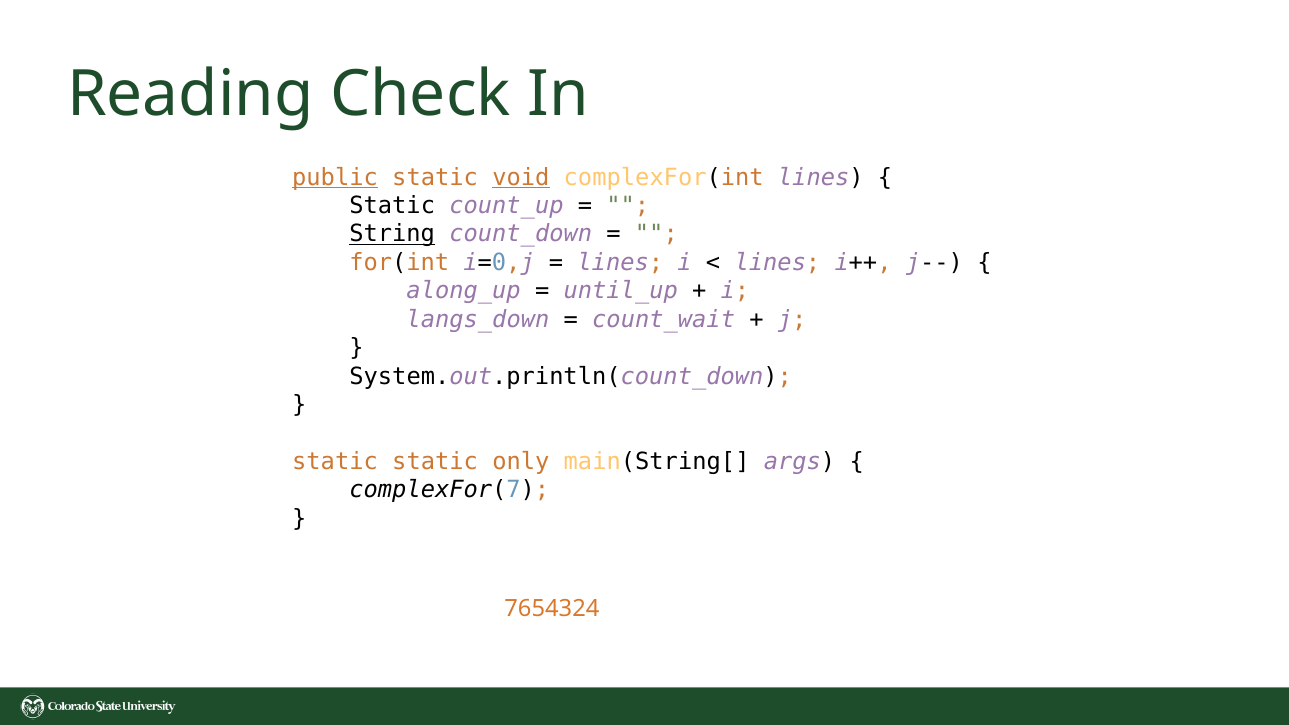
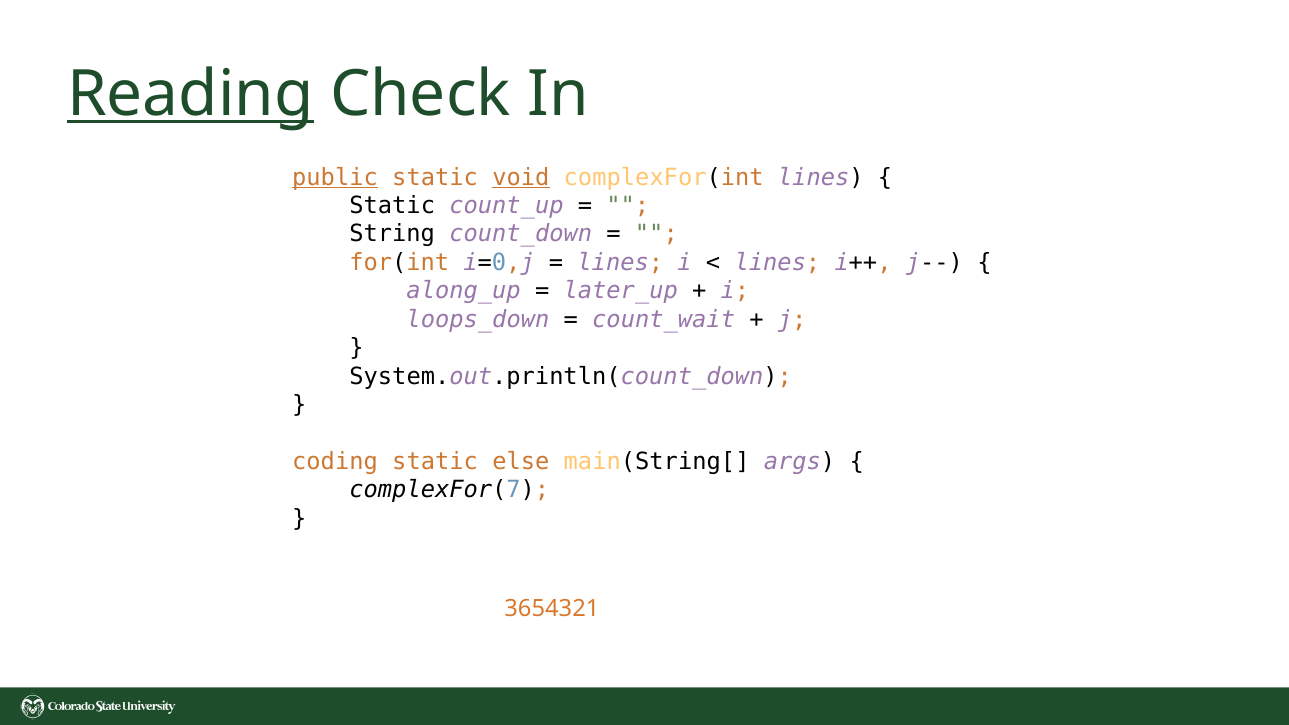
Reading underline: none -> present
String underline: present -> none
until_up: until_up -> later_up
langs_down: langs_down -> loops_down
static at (335, 462): static -> coding
only: only -> else
7654324: 7654324 -> 3654321
